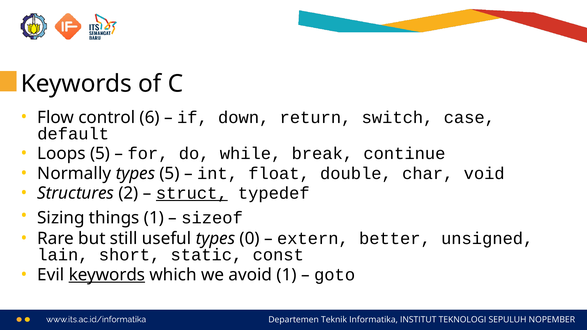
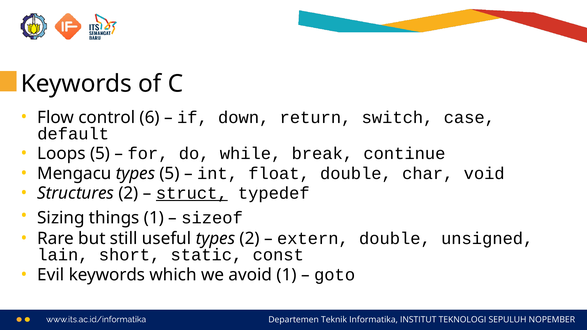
Normally: Normally -> Mengacu
types 0: 0 -> 2
extern better: better -> double
keywords at (107, 275) underline: present -> none
